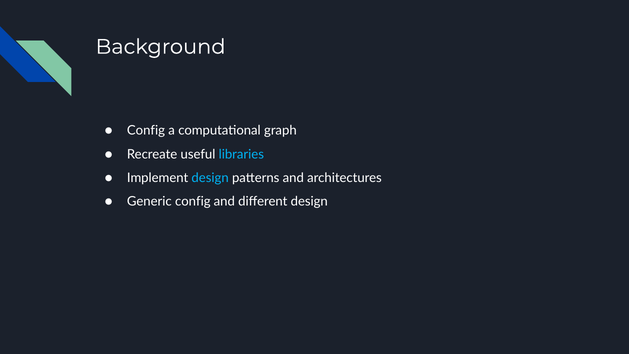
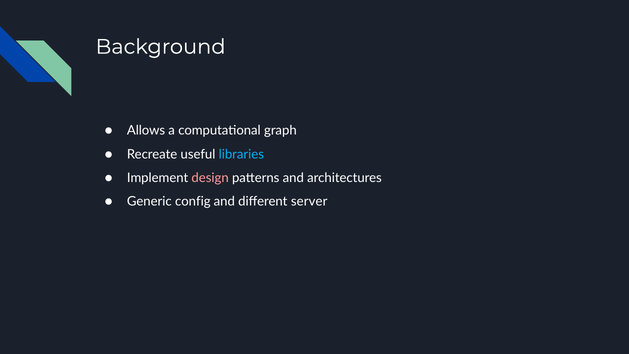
Config at (146, 131): Config -> Allows
design at (210, 178) colour: light blue -> pink
different design: design -> server
